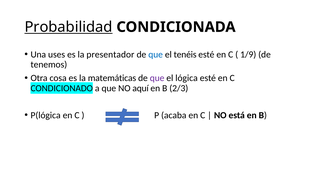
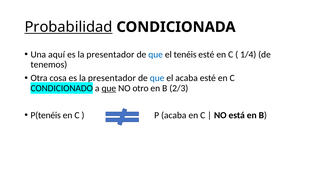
uses: uses -> aquí
1/9: 1/9 -> 1/4
matemáticas at (112, 78): matemáticas -> presentador
que at (157, 78) colour: purple -> blue
el lógica: lógica -> acaba
que at (109, 88) underline: none -> present
aquí: aquí -> otro
P(lógica: P(lógica -> P(tenéis
